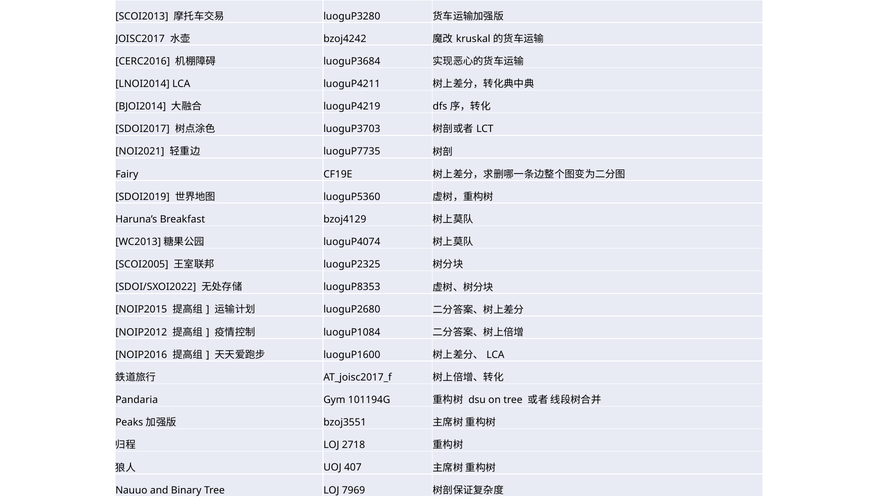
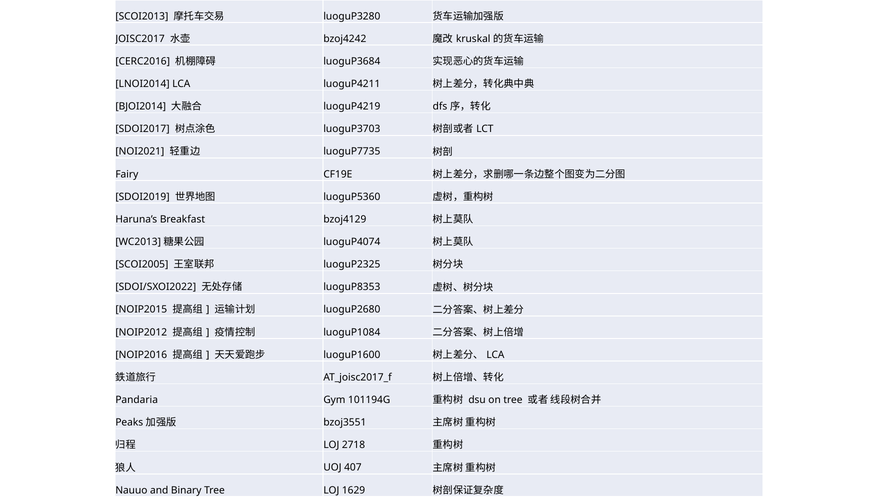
7969: 7969 -> 1629
